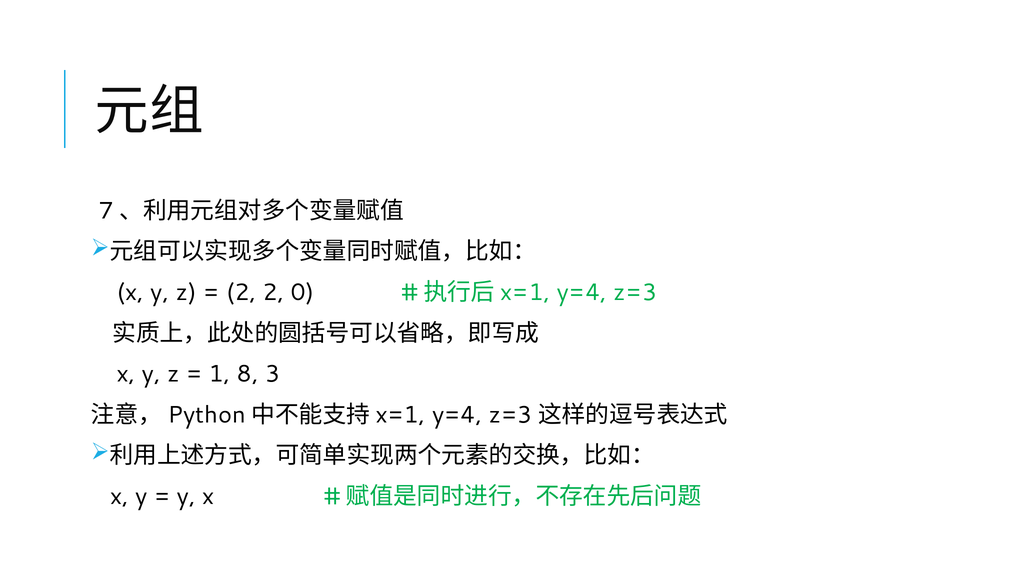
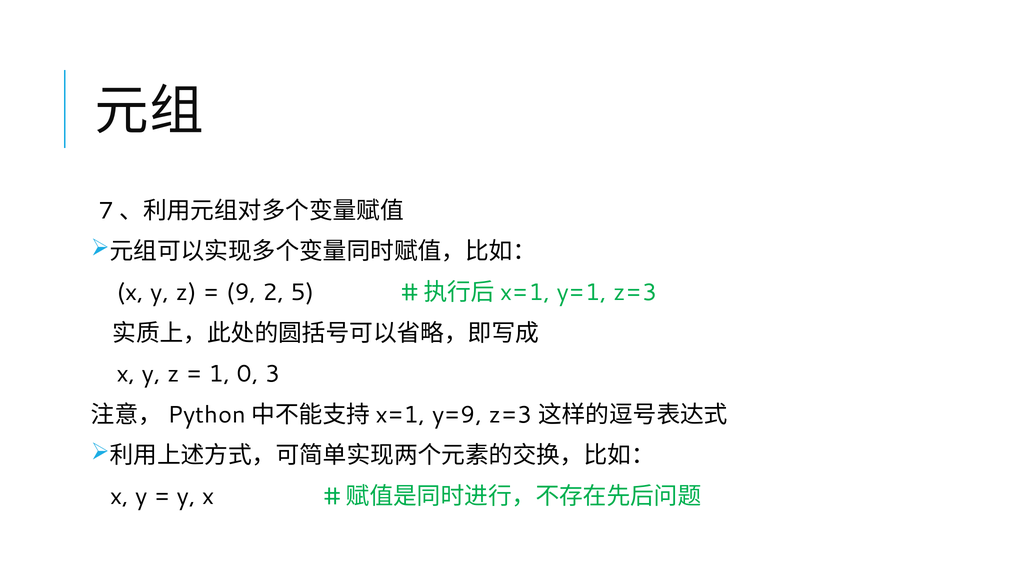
2 at (241, 292): 2 -> 9
0: 0 -> 5
y=4 at (582, 292): y=4 -> y=1
8: 8 -> 0
y=4 at (457, 415): y=4 -> y=9
